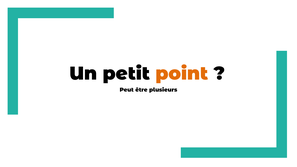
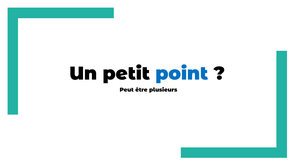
point colour: orange -> blue
